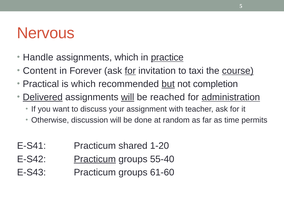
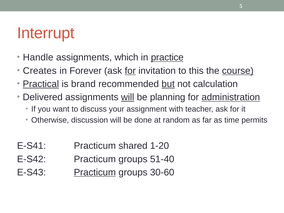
Nervous: Nervous -> Interrupt
Content: Content -> Creates
taxi: taxi -> this
Practical underline: none -> present
is which: which -> brand
completion: completion -> calculation
Delivered underline: present -> none
reached: reached -> planning
Practicum at (95, 159) underline: present -> none
55-40: 55-40 -> 51-40
Practicum at (95, 172) underline: none -> present
61-60: 61-60 -> 30-60
